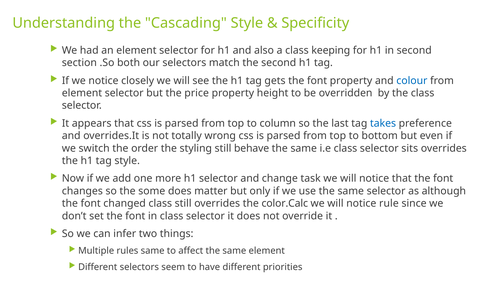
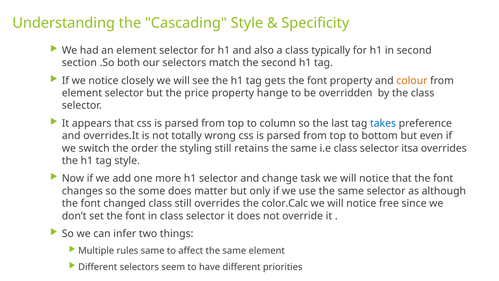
keeping: keeping -> typically
colour colour: blue -> orange
height: height -> hange
behave: behave -> retains
sits: sits -> itsa
rule: rule -> free
